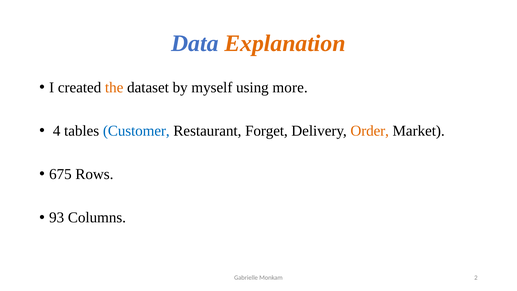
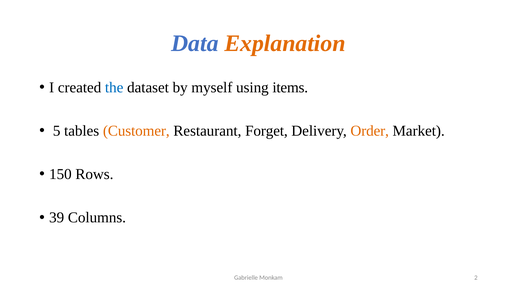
the colour: orange -> blue
more: more -> items
4: 4 -> 5
Customer colour: blue -> orange
675: 675 -> 150
93: 93 -> 39
